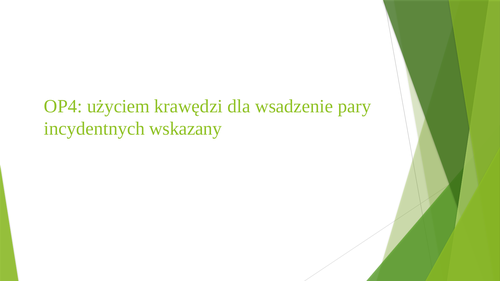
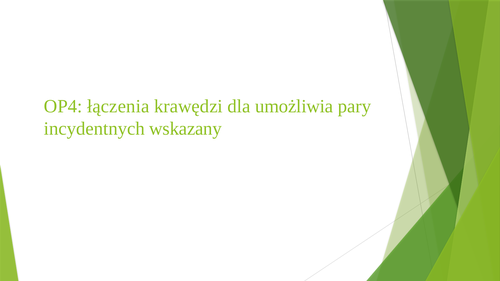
użyciem: użyciem -> łączenia
wsadzenie: wsadzenie -> umożliwia
